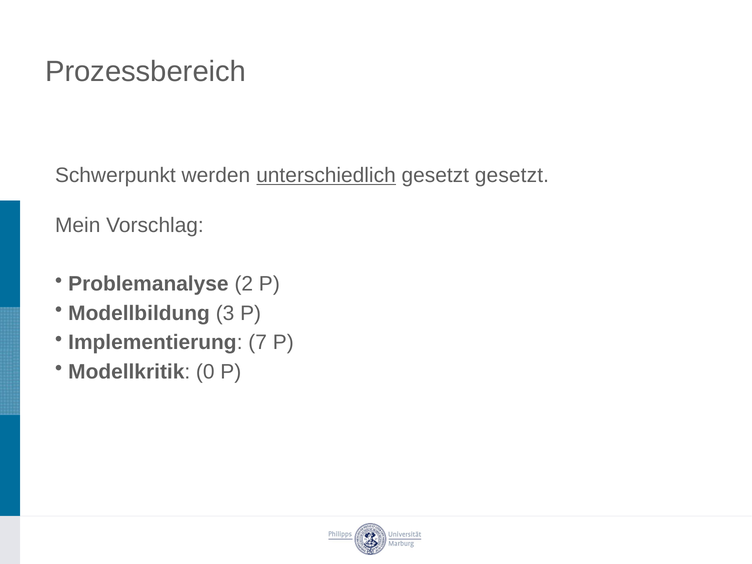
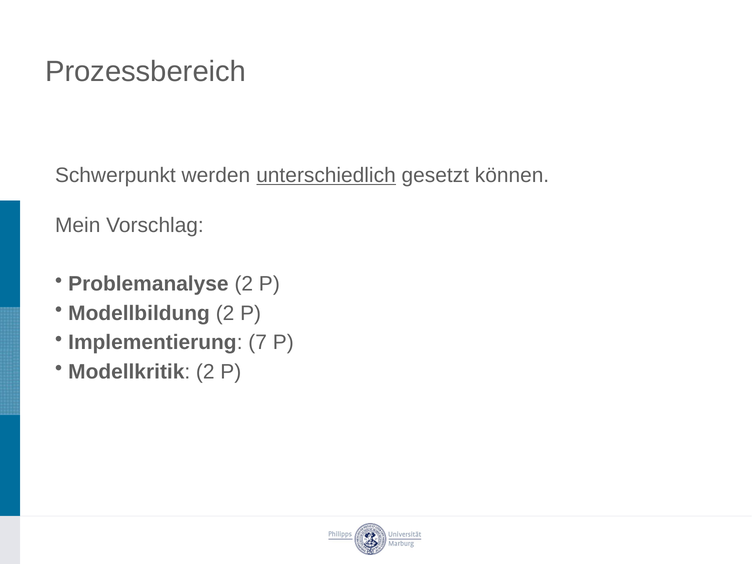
gesetzt gesetzt: gesetzt -> können
Modellbildung 3: 3 -> 2
Modellkritik 0: 0 -> 2
